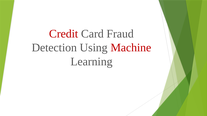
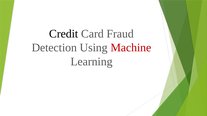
Credit colour: red -> black
